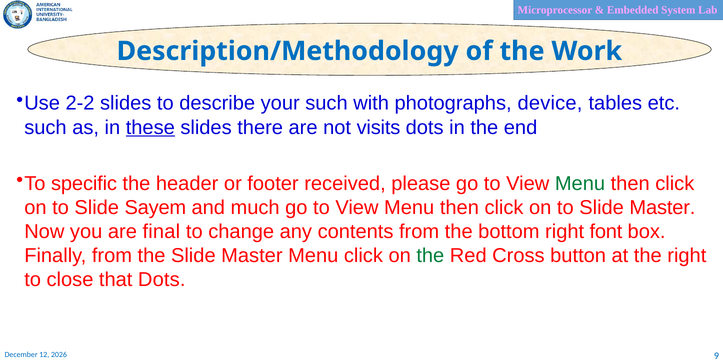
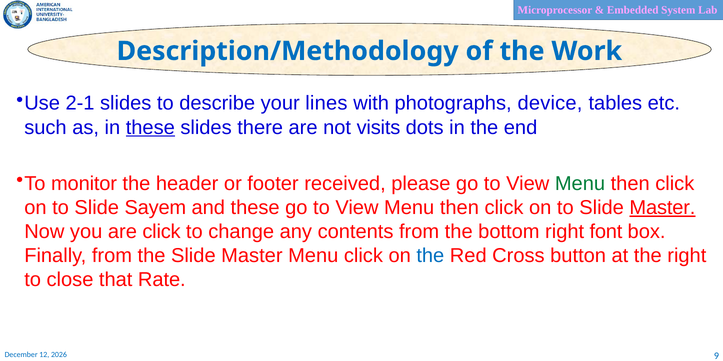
2-2: 2-2 -> 2-1
your such: such -> lines
specific: specific -> monitor
and much: much -> these
Master at (662, 208) underline: none -> present
are final: final -> click
the at (430, 256) colour: green -> blue
that Dots: Dots -> Rate
